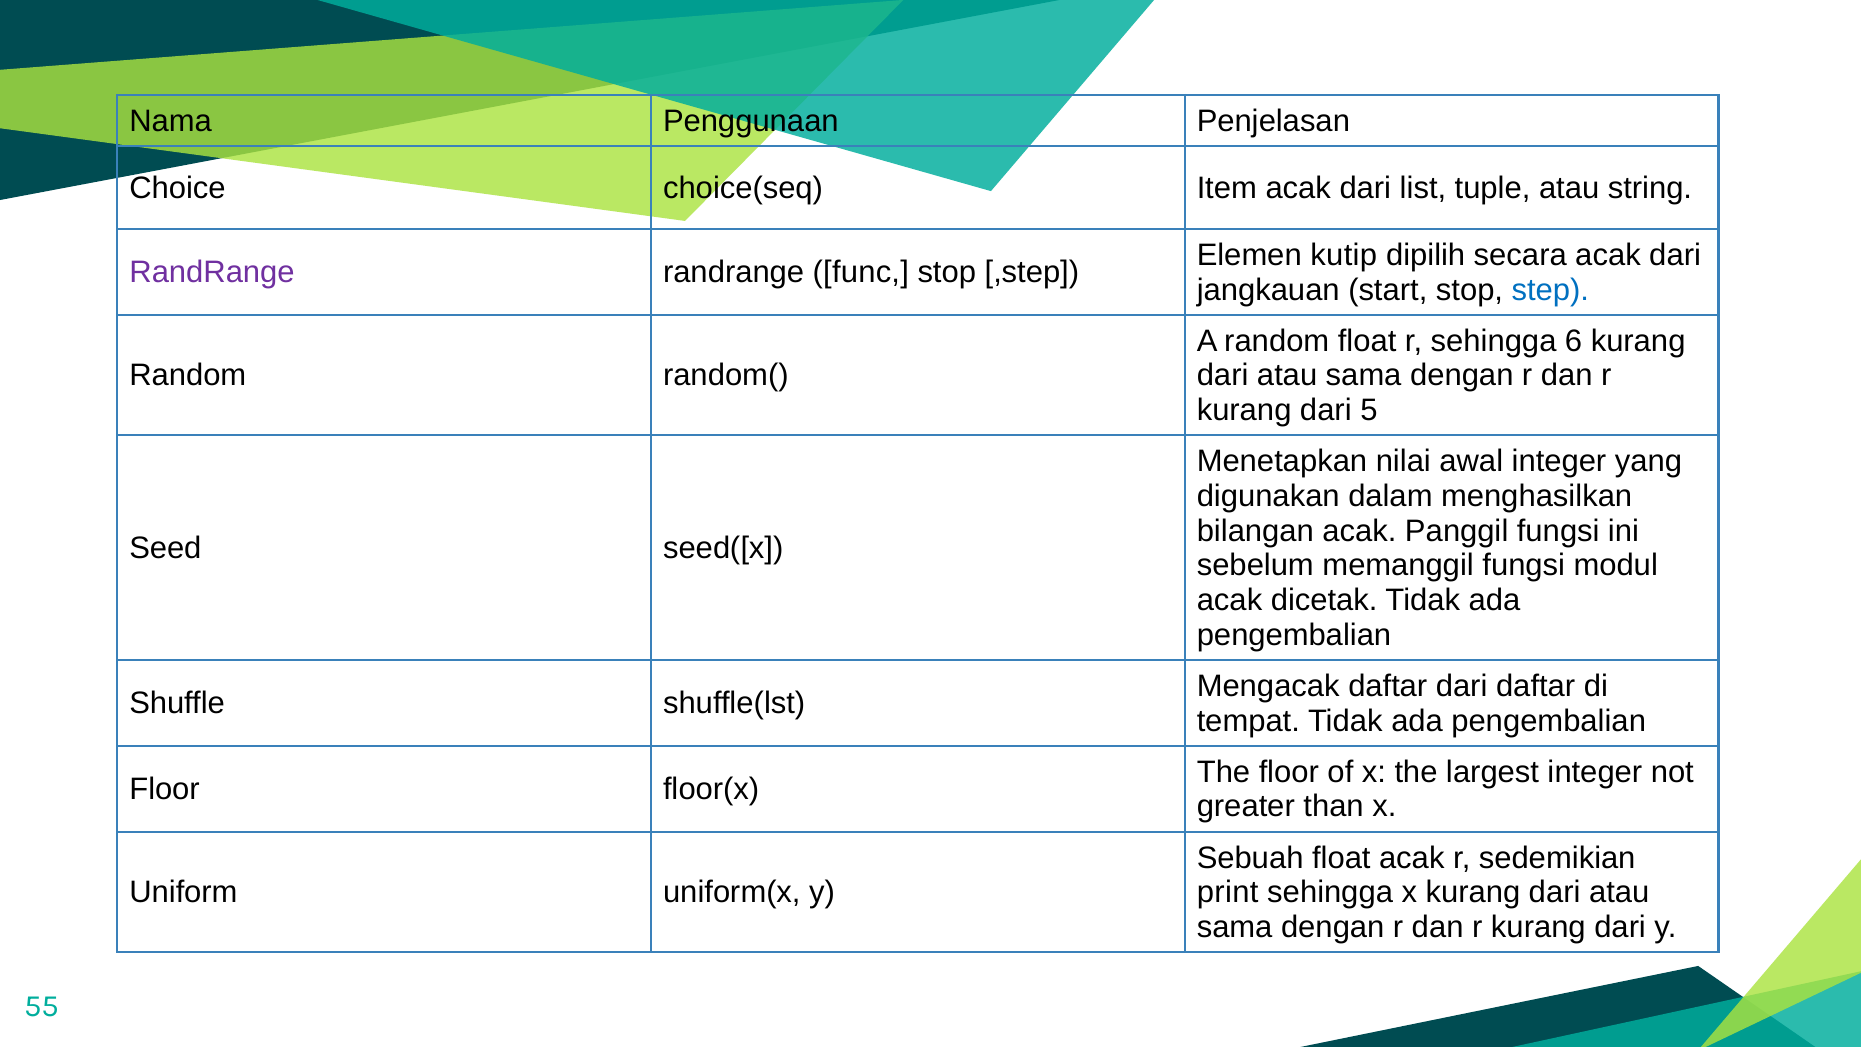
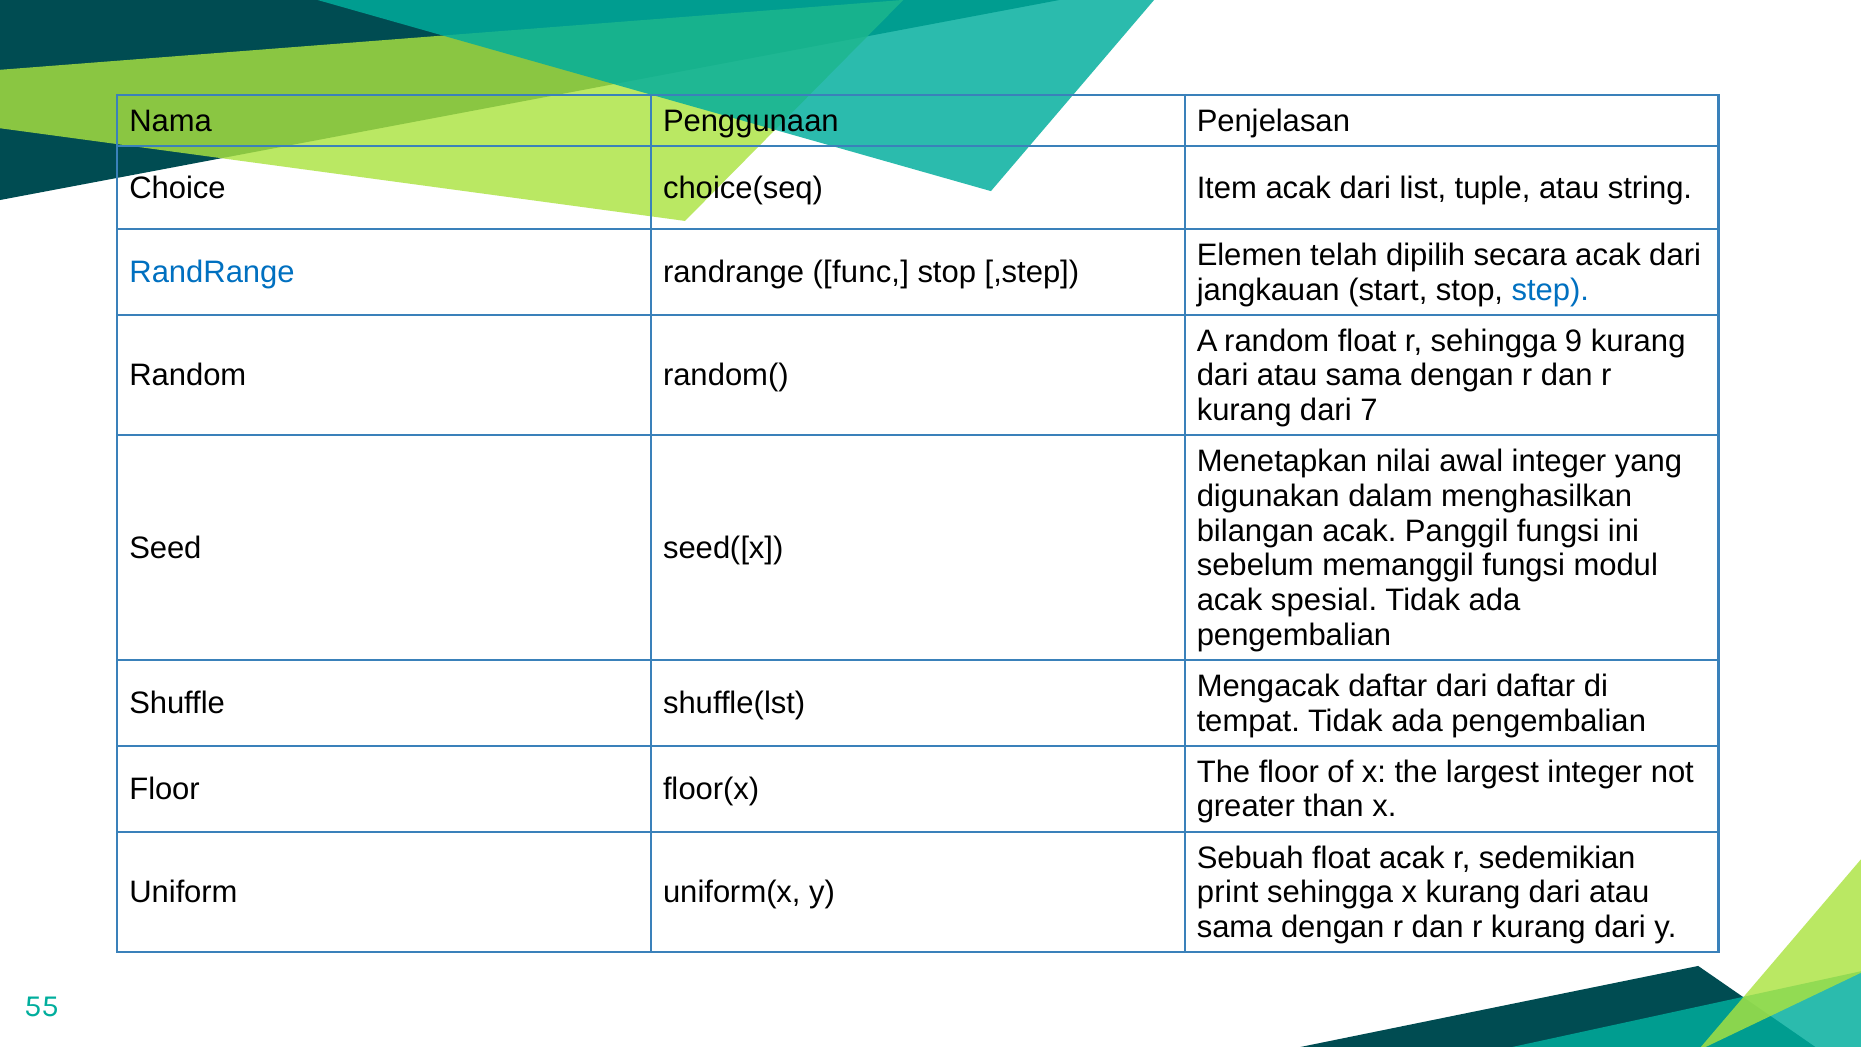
kutip: kutip -> telah
RandRange at (212, 272) colour: purple -> blue
6: 6 -> 9
5: 5 -> 7
dicetak: dicetak -> spesial
